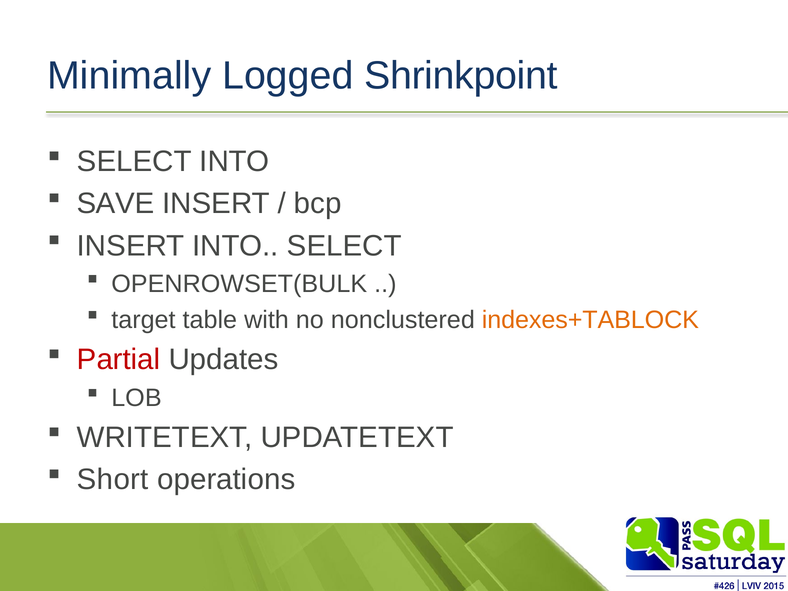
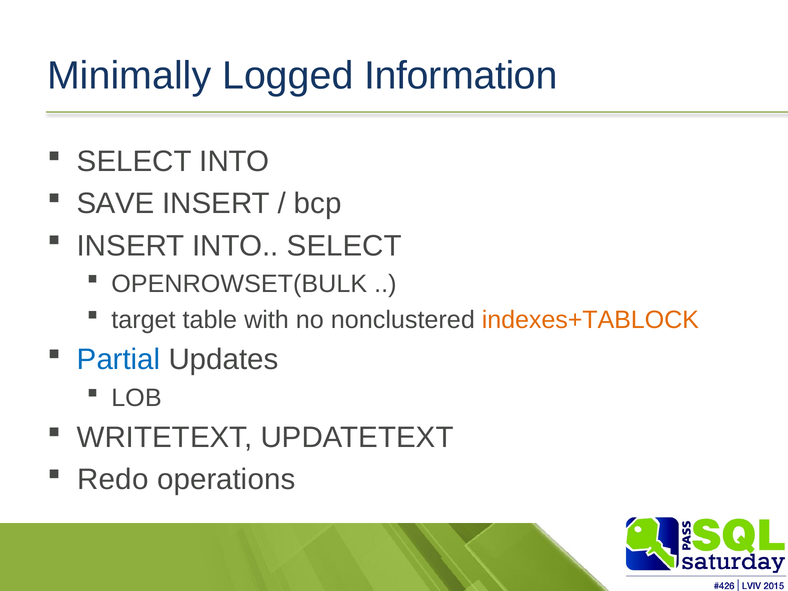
Shrinkpoint: Shrinkpoint -> Information
Partial colour: red -> blue
Short: Short -> Redo
